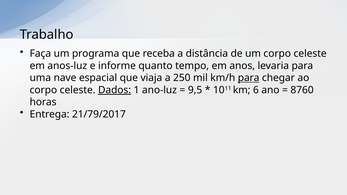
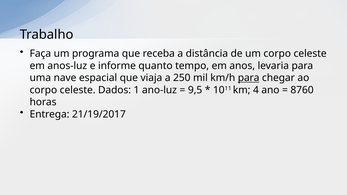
Dados underline: present -> none
6: 6 -> 4
21/79/2017: 21/79/2017 -> 21/19/2017
